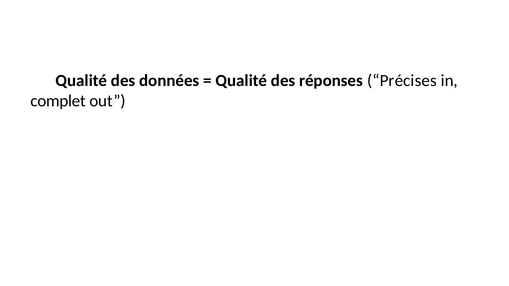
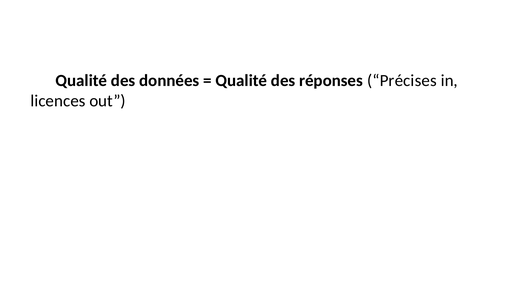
complet: complet -> licences
